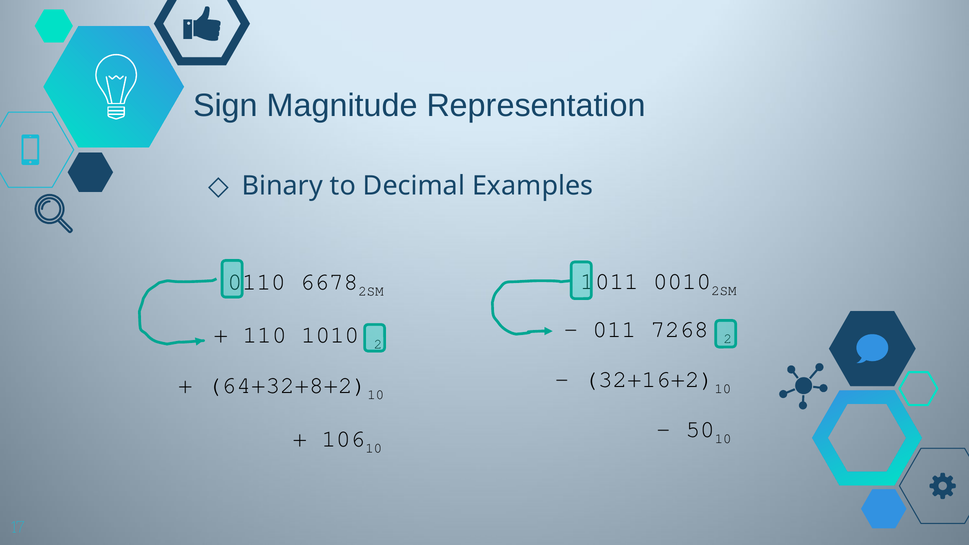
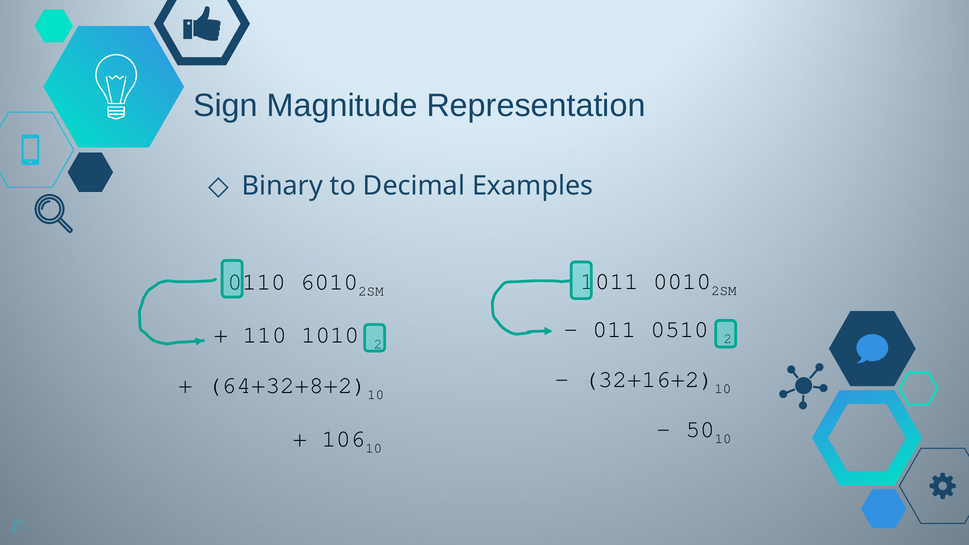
6678: 6678 -> 6010
7268: 7268 -> 0510
